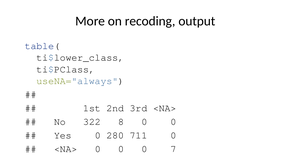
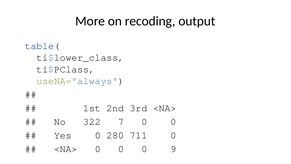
8: 8 -> 7
7: 7 -> 9
